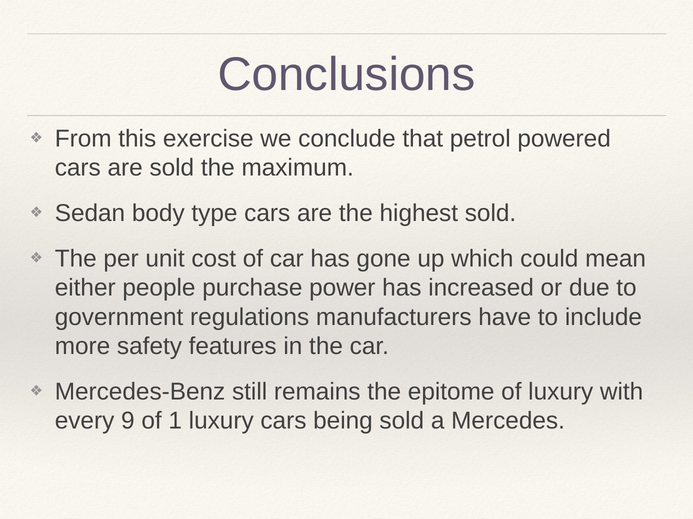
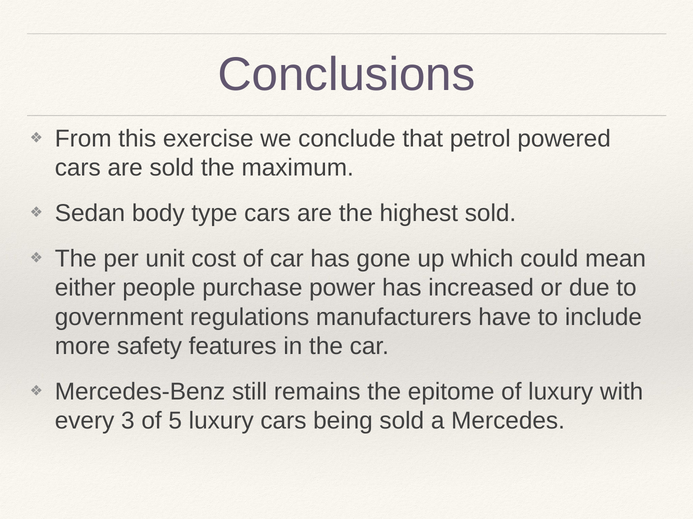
9: 9 -> 3
1: 1 -> 5
